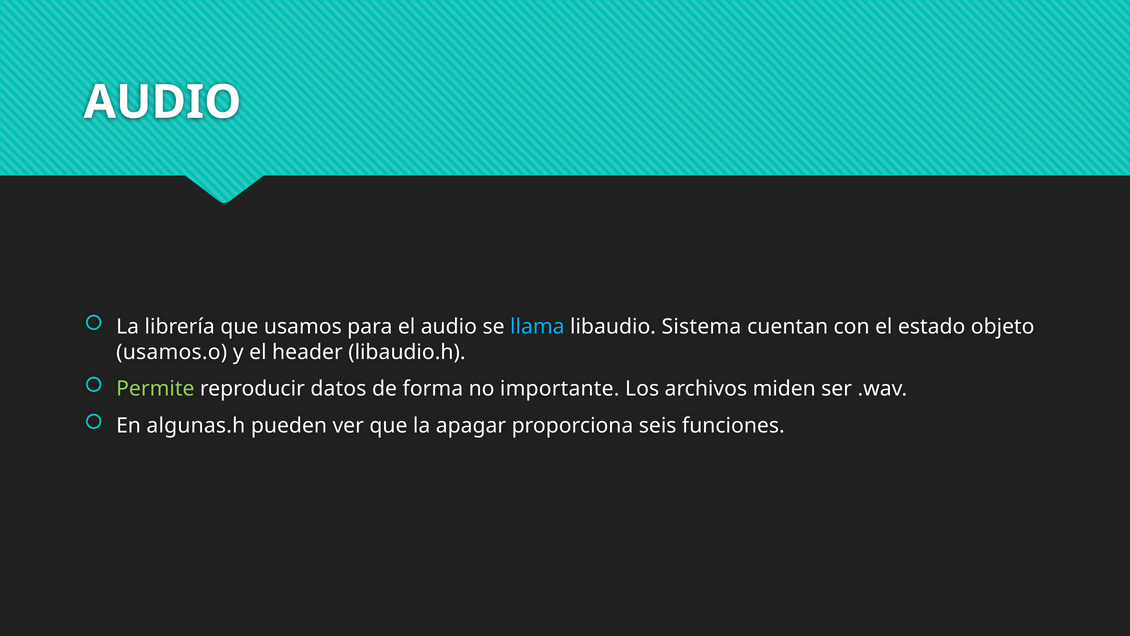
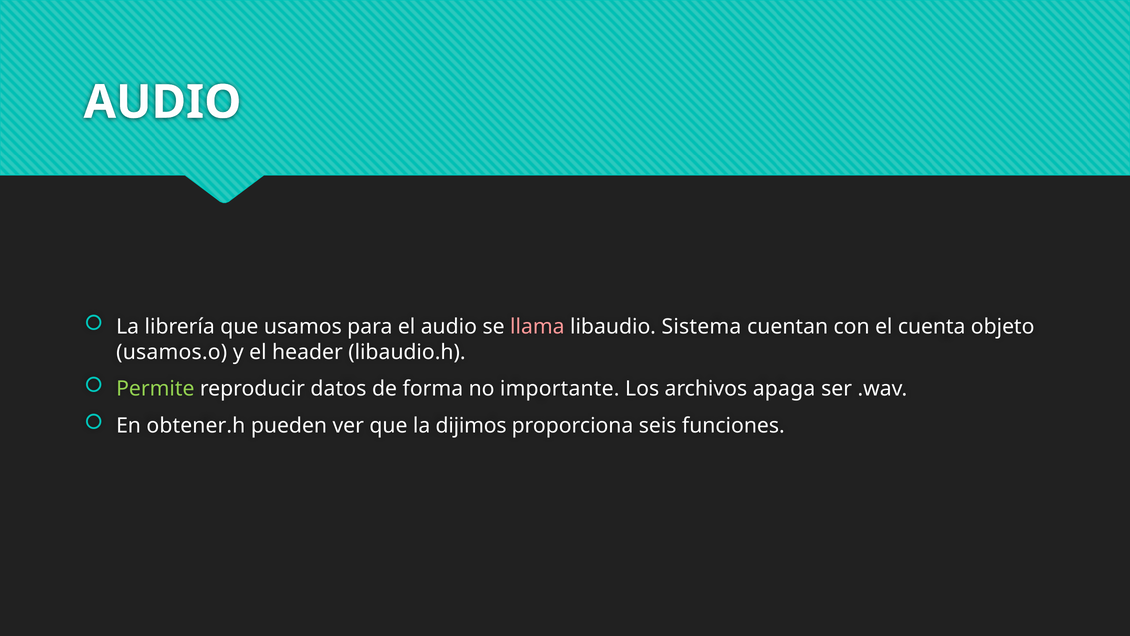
llama colour: light blue -> pink
estado: estado -> cuenta
miden: miden -> apaga
algunas.h: algunas.h -> obtener.h
apagar: apagar -> dijimos
